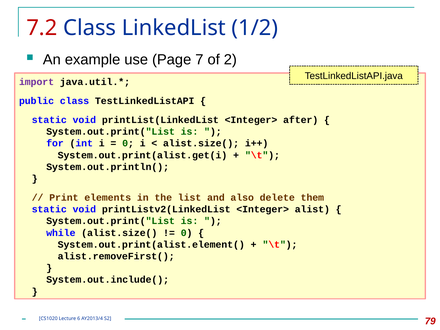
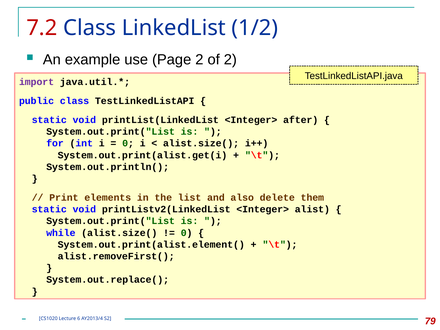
Page 7: 7 -> 2
System.out.include(: System.out.include( -> System.out.replace(
